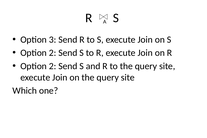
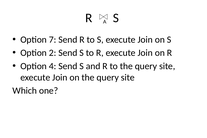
3: 3 -> 7
2 at (53, 66): 2 -> 4
